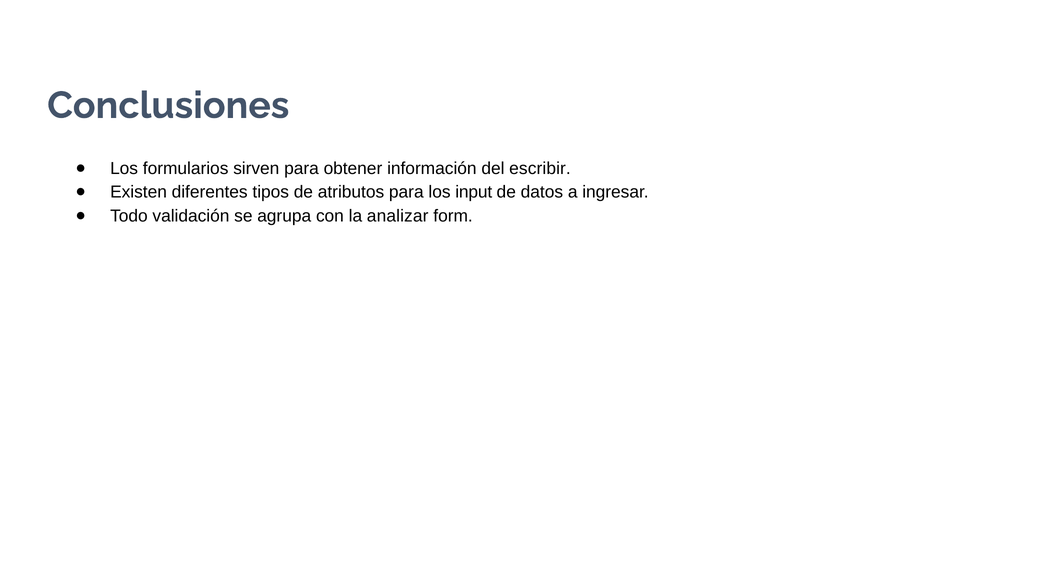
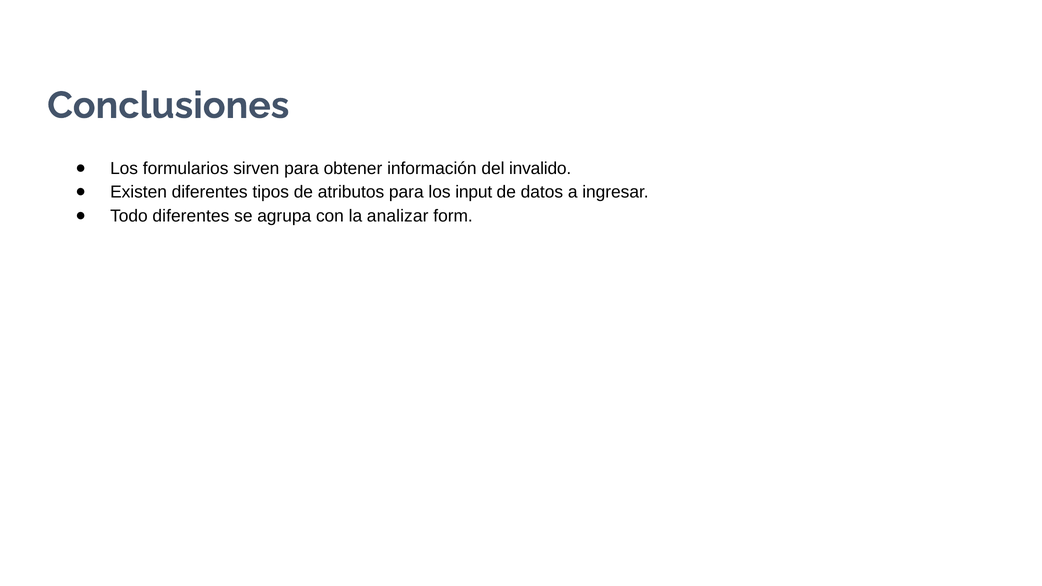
escribir: escribir -> invalido
Todo validación: validación -> diferentes
